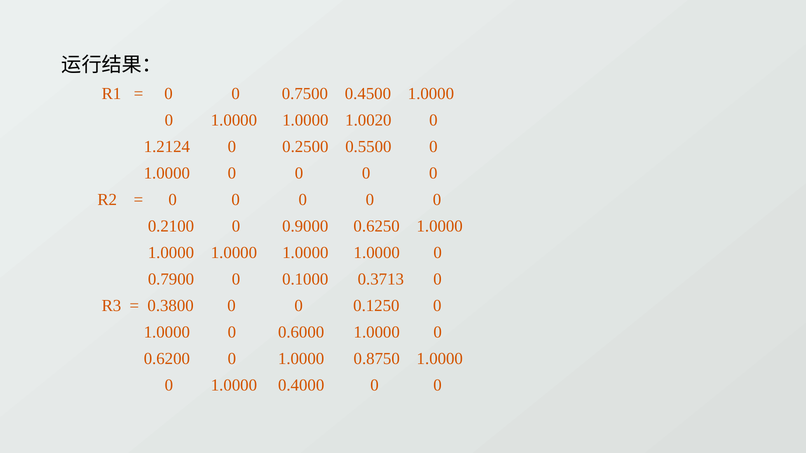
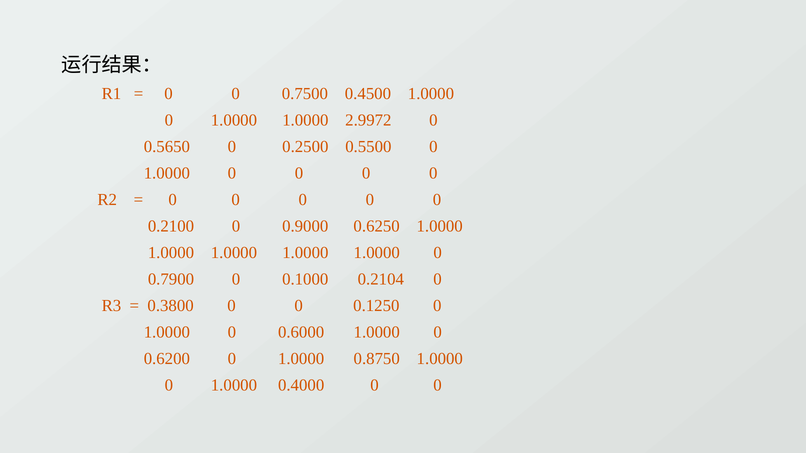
1.0020: 1.0020 -> 2.9972
1.2124: 1.2124 -> 0.5650
0.3713: 0.3713 -> 0.2104
